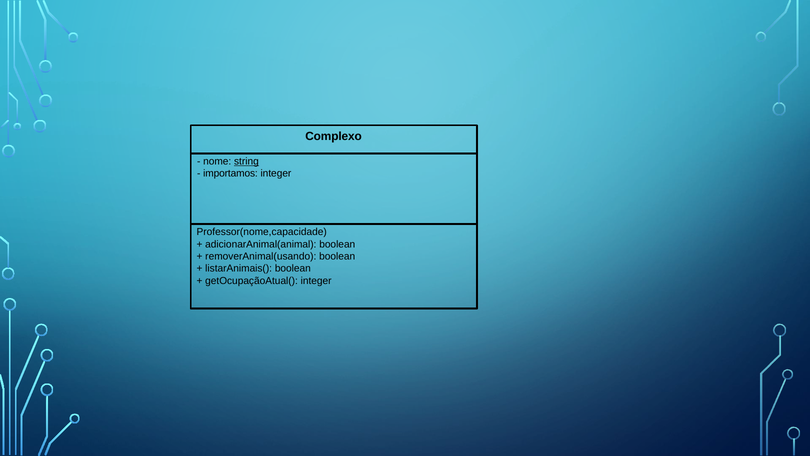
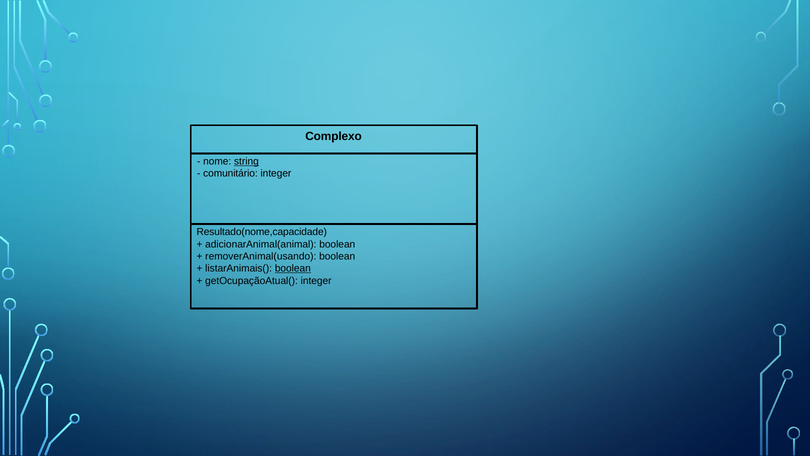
importamos: importamos -> comunitário
Professor(nome,capacidade: Professor(nome,capacidade -> Resultado(nome,capacidade
boolean at (293, 268) underline: none -> present
